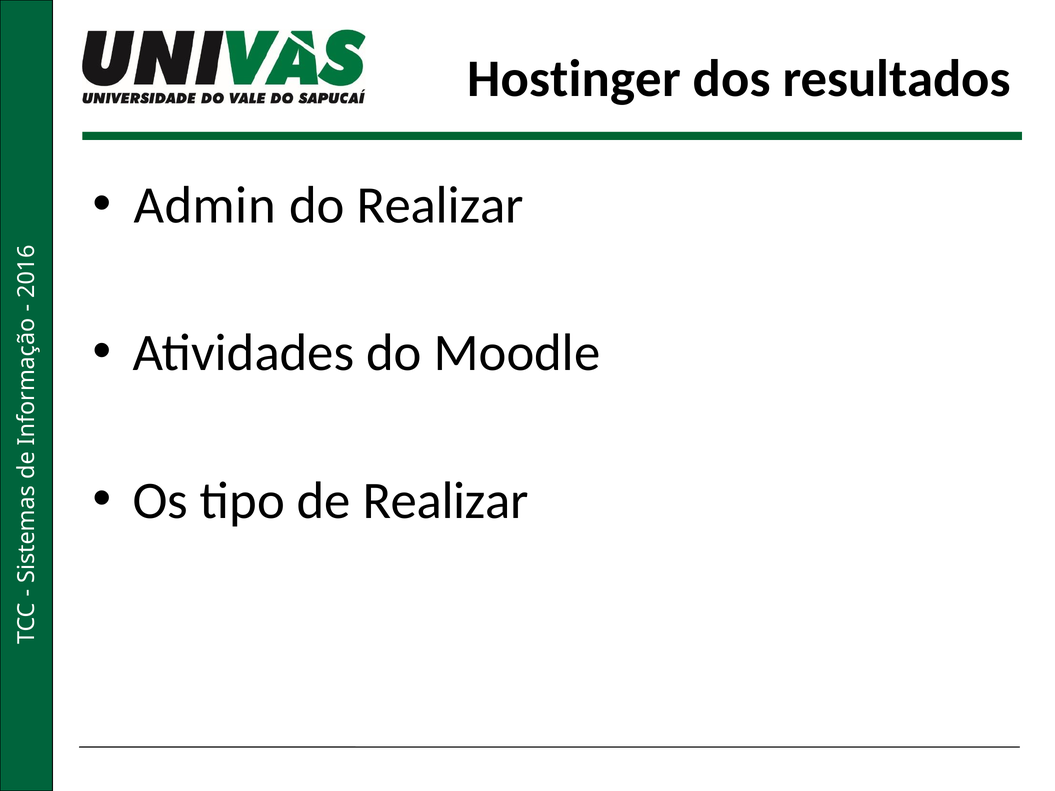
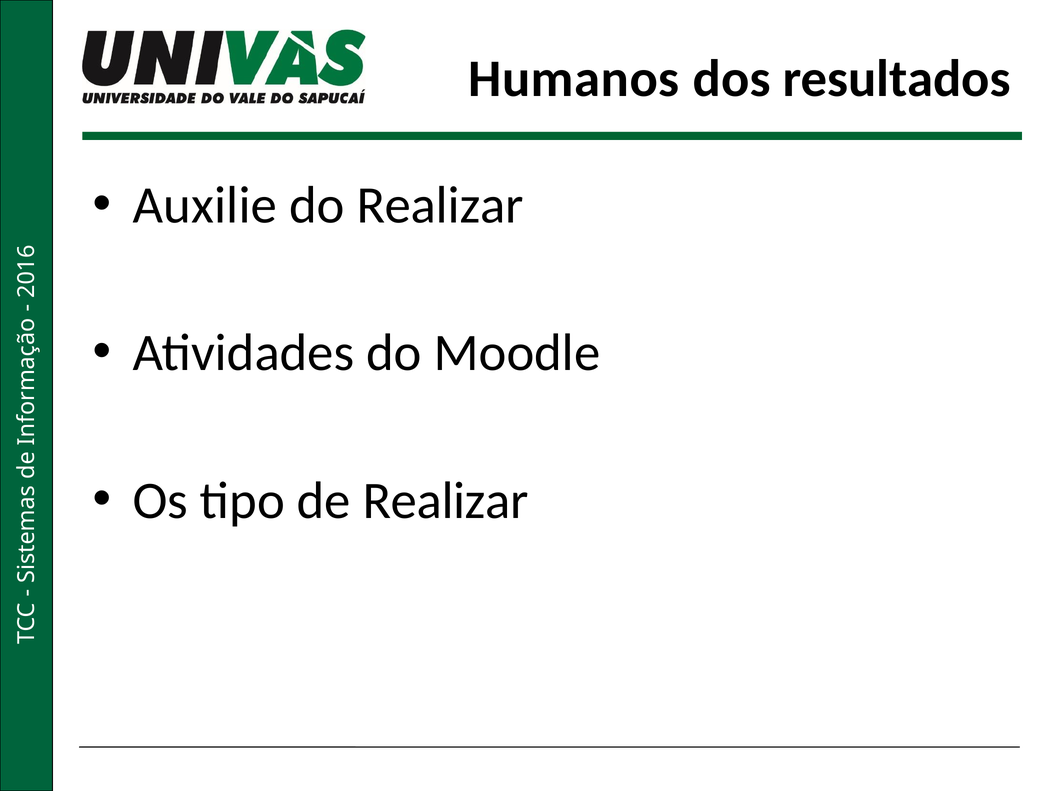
Hostinger: Hostinger -> Humanos
Admin: Admin -> Auxilie
